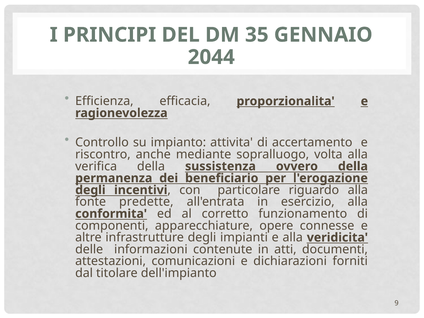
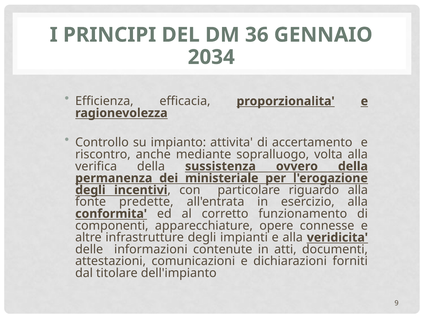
35: 35 -> 36
2044: 2044 -> 2034
beneficiario: beneficiario -> ministeriale
